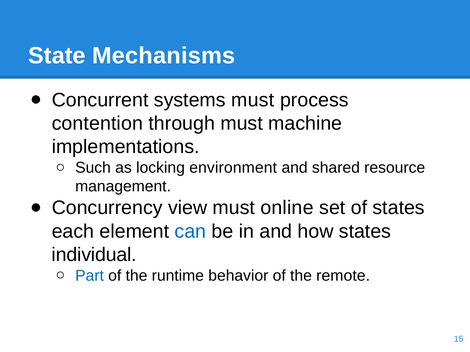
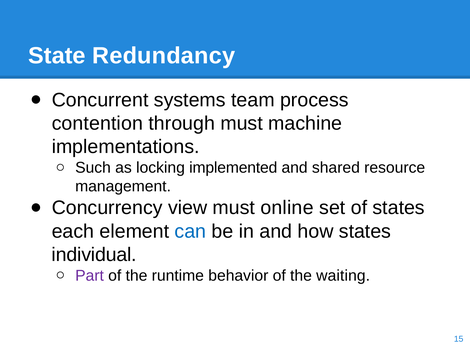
Mechanisms: Mechanisms -> Redundancy
systems must: must -> team
environment: environment -> implemented
Part colour: blue -> purple
remote: remote -> waiting
